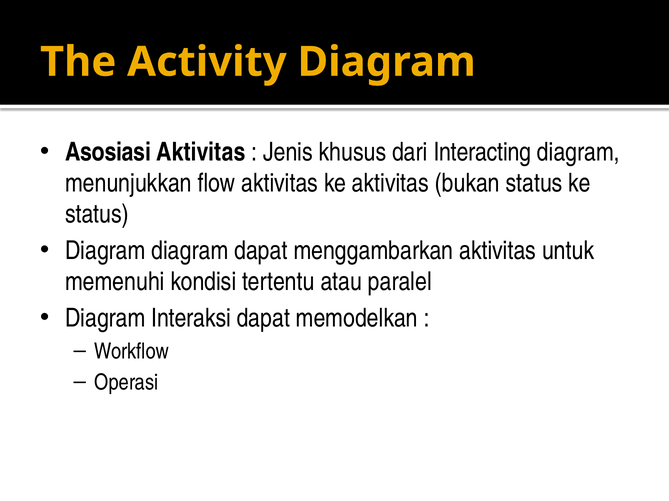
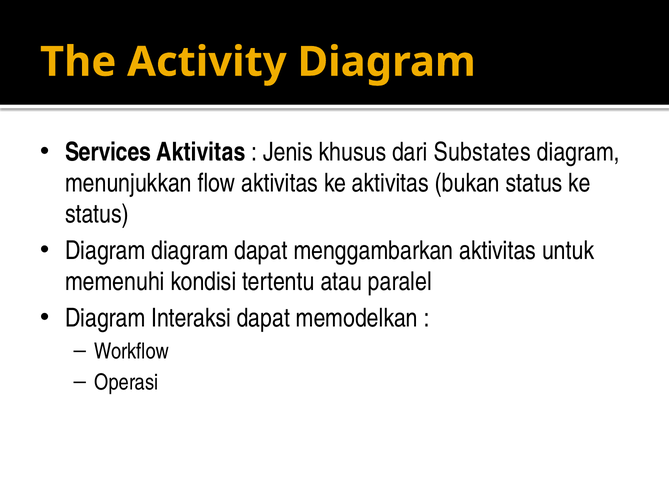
Asosiasi: Asosiasi -> Services
Interacting: Interacting -> Substates
